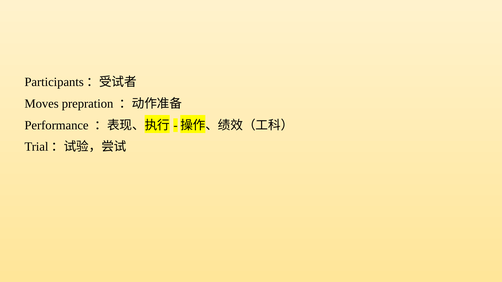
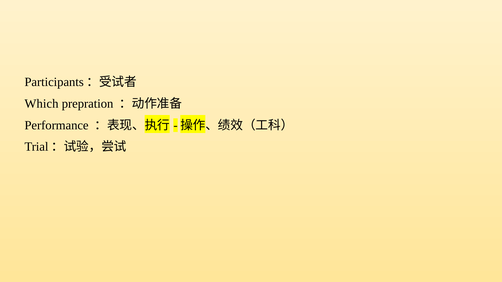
Moves: Moves -> Which
